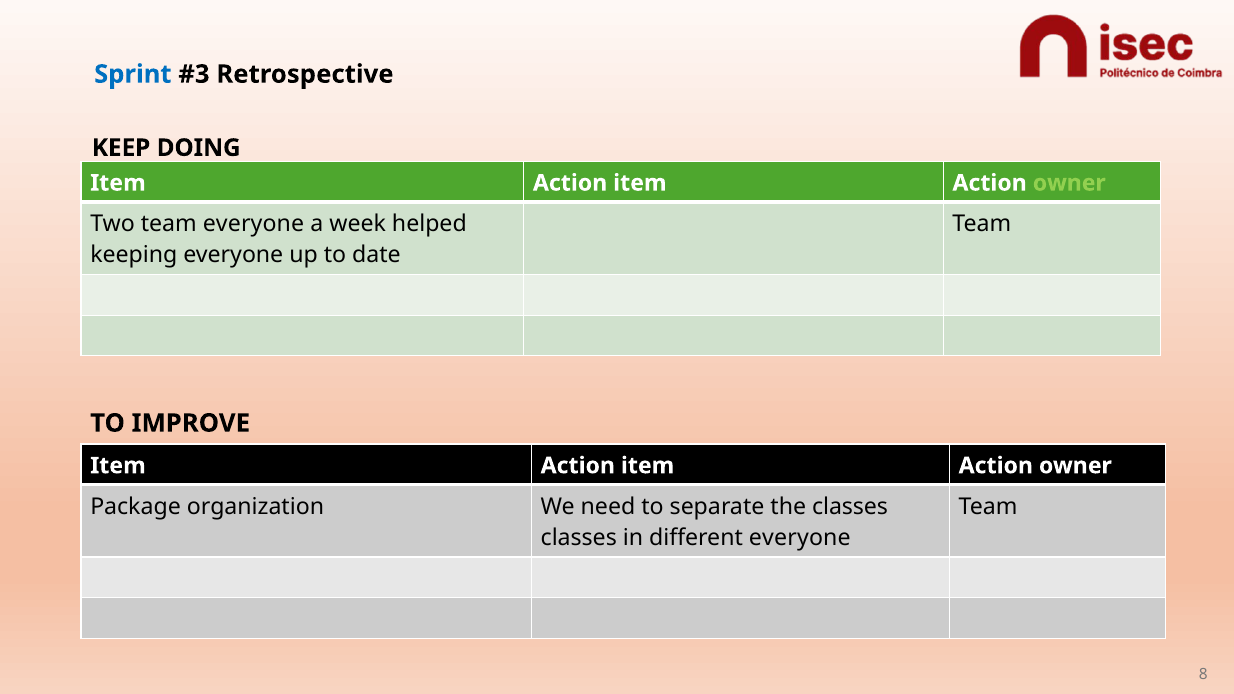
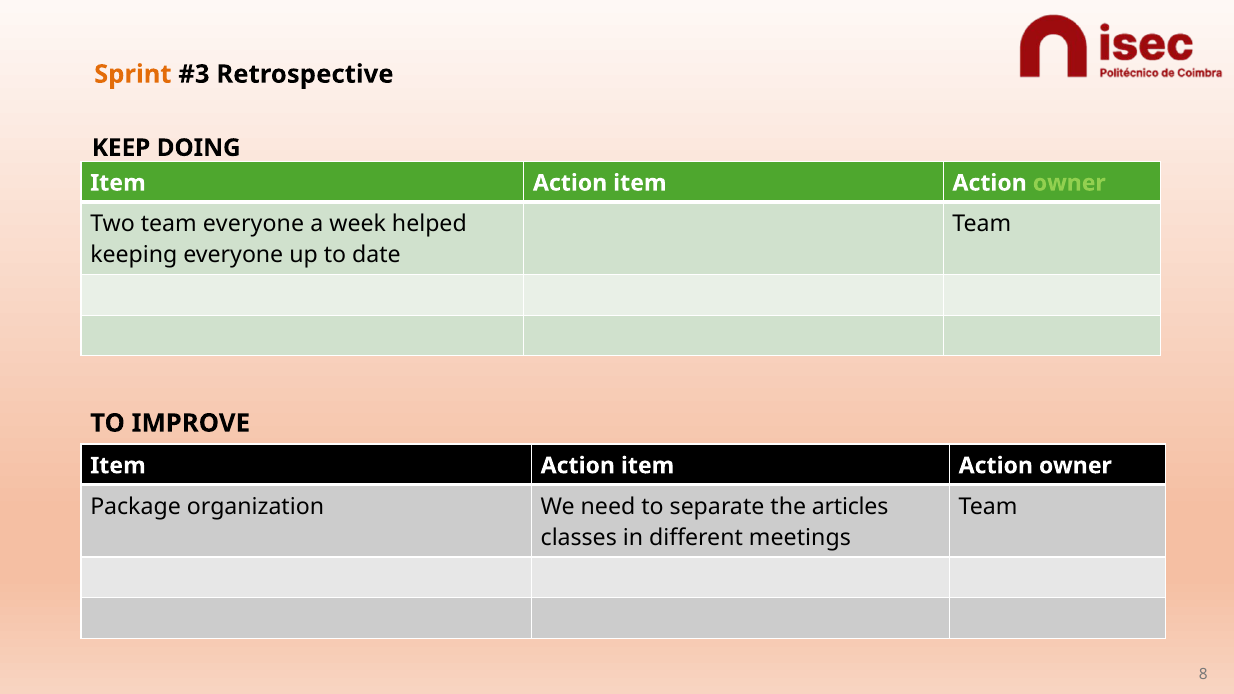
Sprint colour: blue -> orange
the classes: classes -> articles
different everyone: everyone -> meetings
